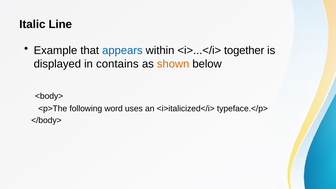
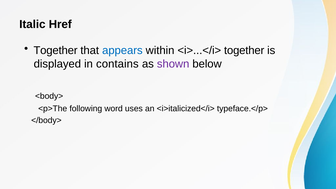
Line: Line -> Href
Example at (55, 50): Example -> Together
shown colour: orange -> purple
